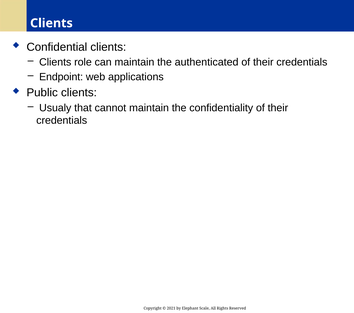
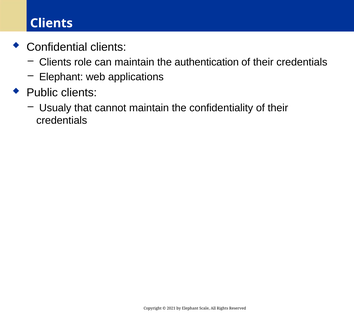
authenticated: authenticated -> authentication
Endpoint at (61, 77): Endpoint -> Elephant
